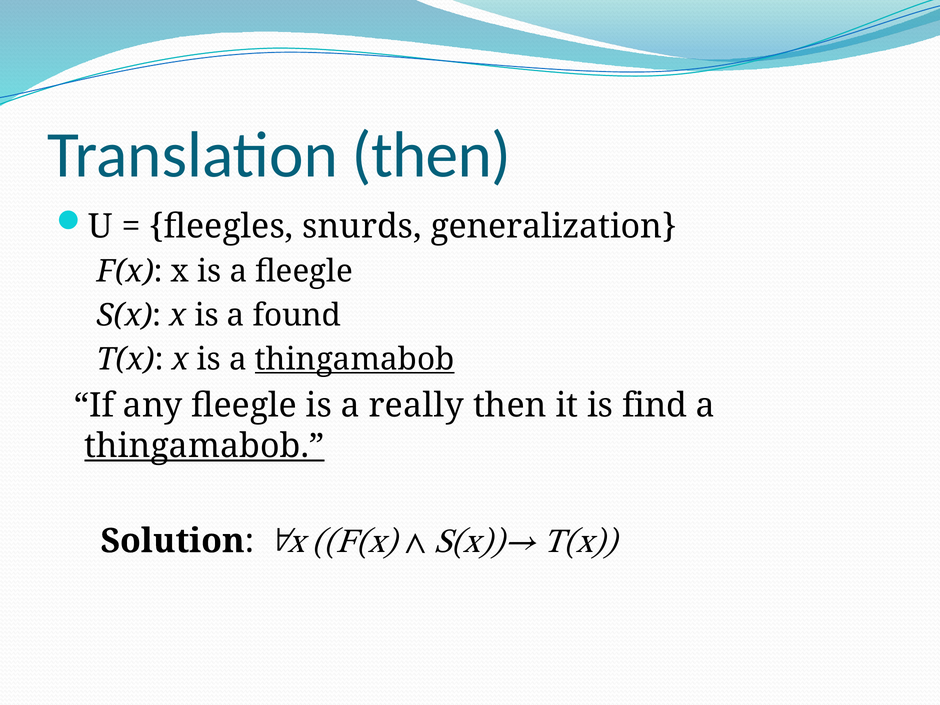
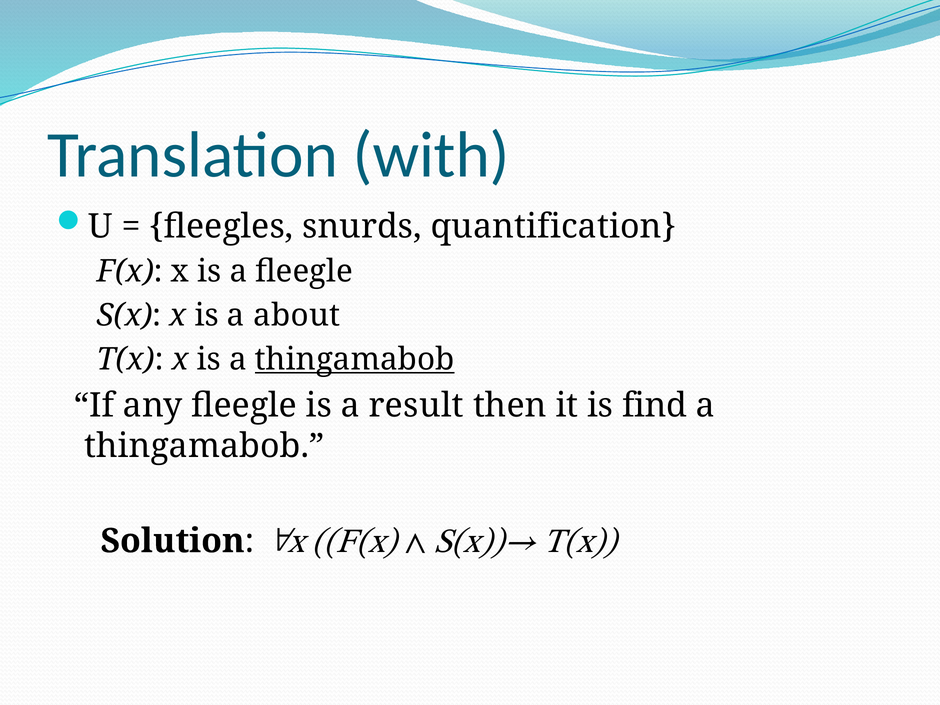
Translation then: then -> with
generalization: generalization -> quantification
found: found -> about
really: really -> result
thingamabob at (204, 446) underline: present -> none
